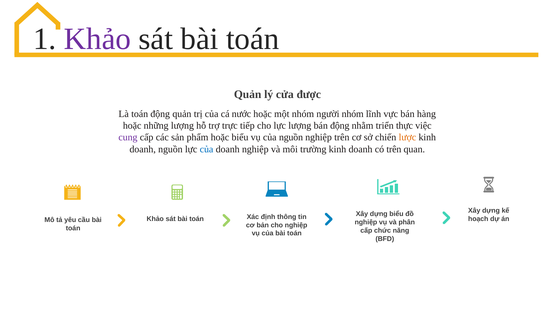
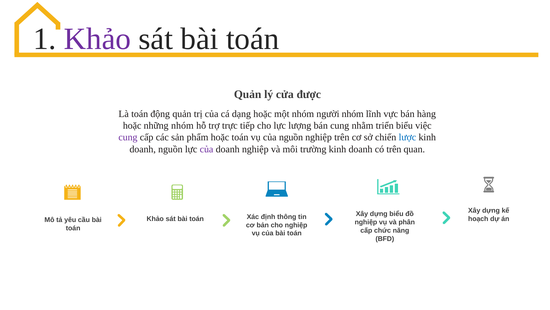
nước: nước -> dạng
những lượng: lượng -> nhóm
bán động: động -> cung
triển thực: thực -> biểu
hoặc biểu: biểu -> toán
lược colour: orange -> blue
của at (207, 149) colour: blue -> purple
